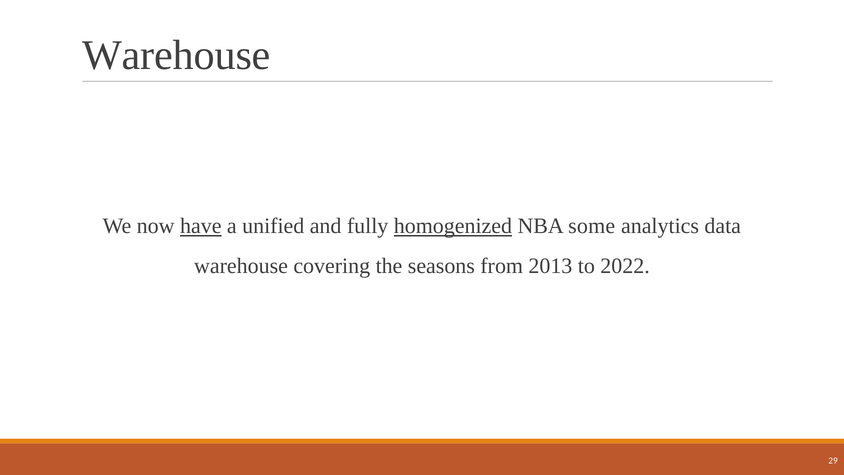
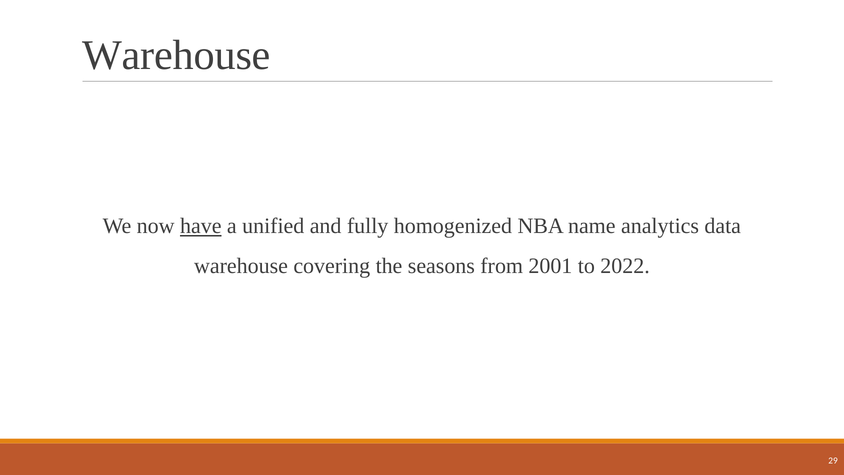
homogenized underline: present -> none
some: some -> name
2013: 2013 -> 2001
